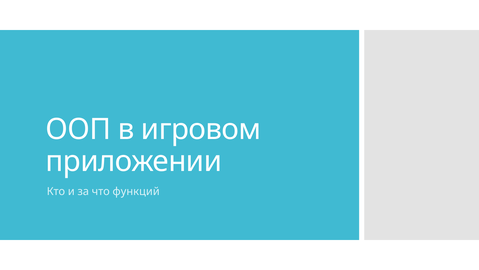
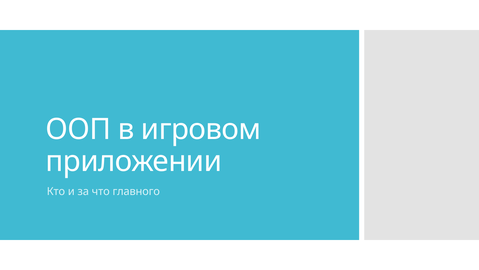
функций: функций -> главного
